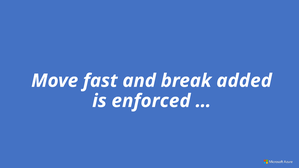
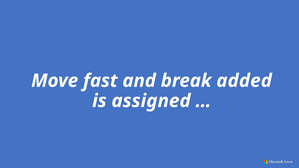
enforced: enforced -> assigned
